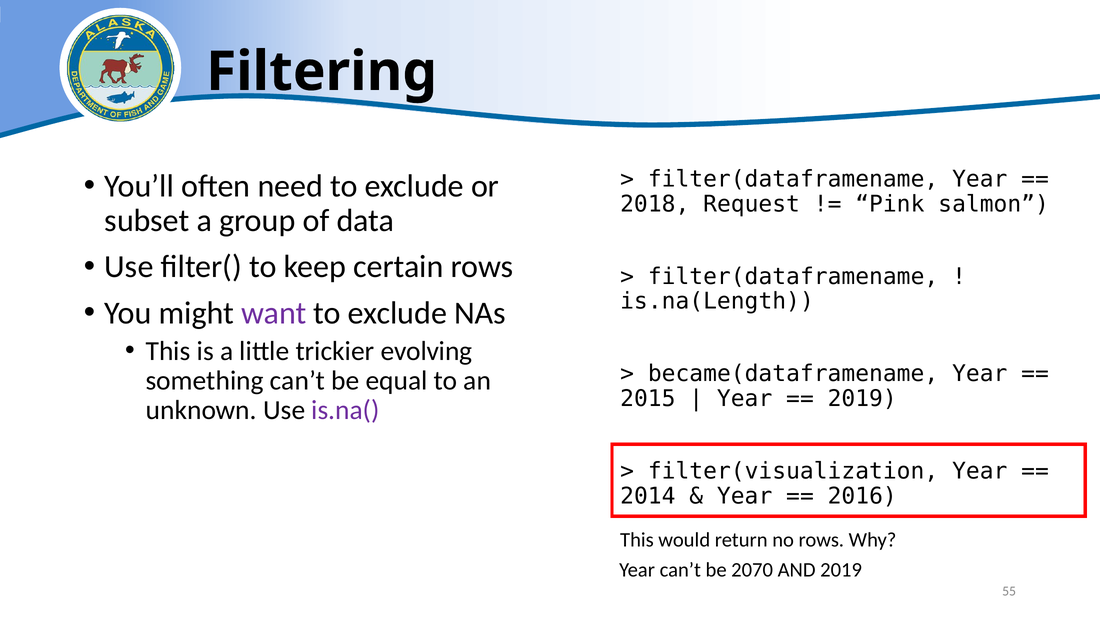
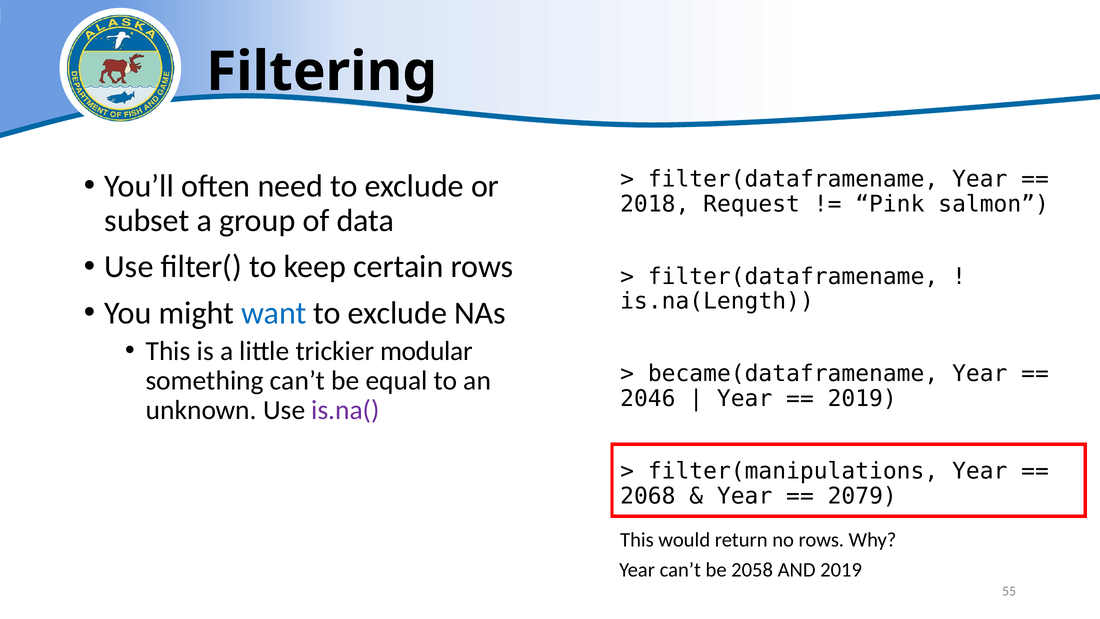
want colour: purple -> blue
evolving: evolving -> modular
2015: 2015 -> 2046
filter(visualization: filter(visualization -> filter(manipulations
2014: 2014 -> 2068
2016: 2016 -> 2079
2070: 2070 -> 2058
